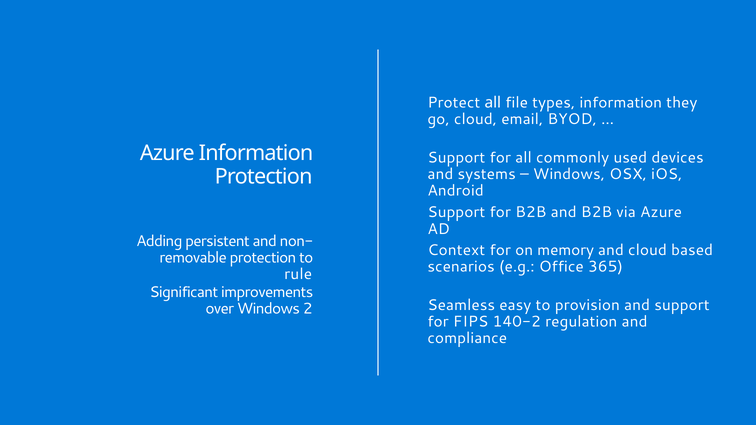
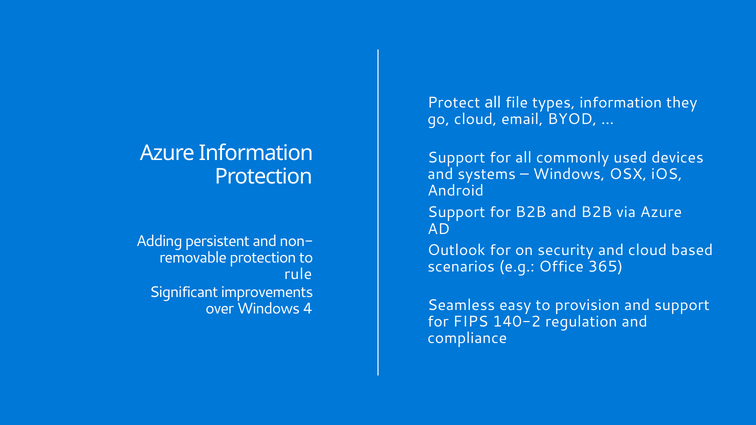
Context: Context -> Outlook
memory: memory -> security
2: 2 -> 4
